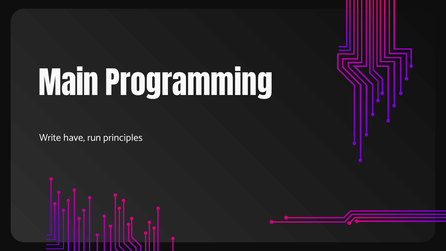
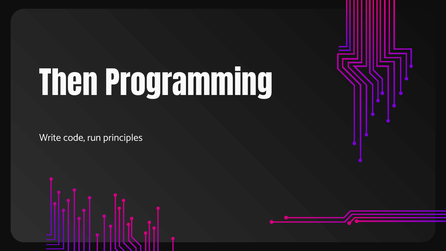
Main: Main -> Then
have: have -> code
